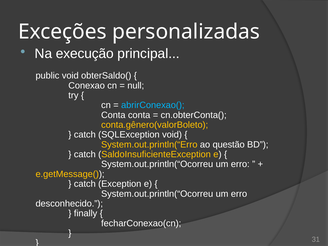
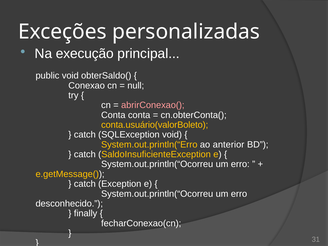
abrirConexao( colour: light blue -> pink
conta.gênero(valorBoleto: conta.gênero(valorBoleto -> conta.usuário(valorBoleto
questão: questão -> anterior
